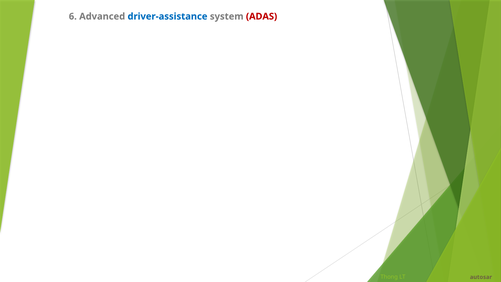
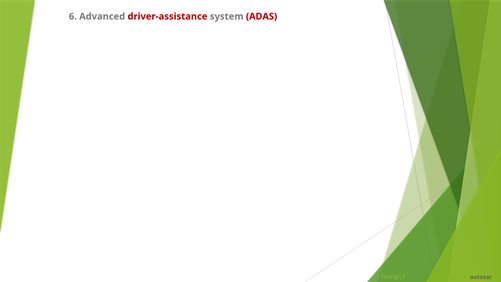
driver-assistance colour: blue -> red
